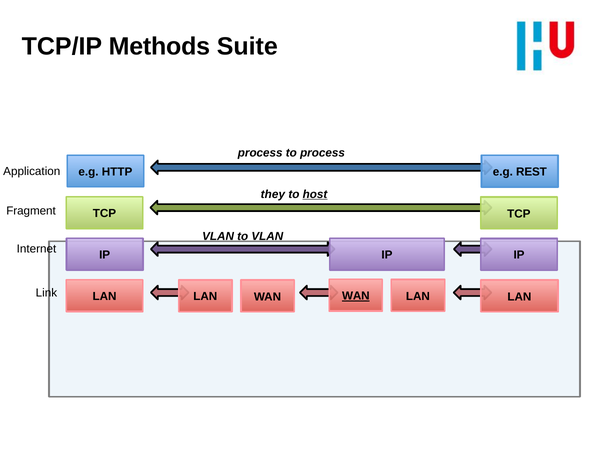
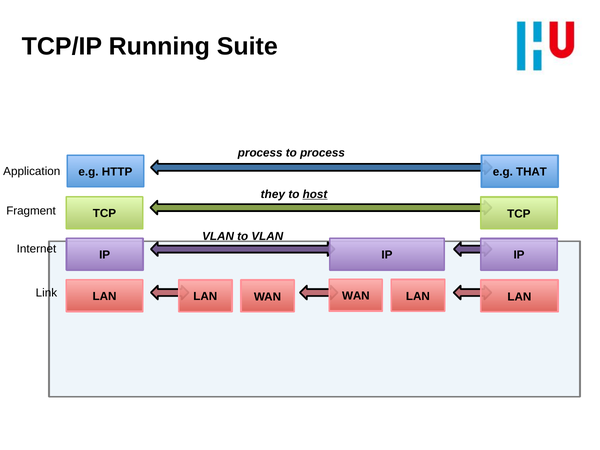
Methods: Methods -> Running
REST: REST -> THAT
WAN at (356, 296) underline: present -> none
